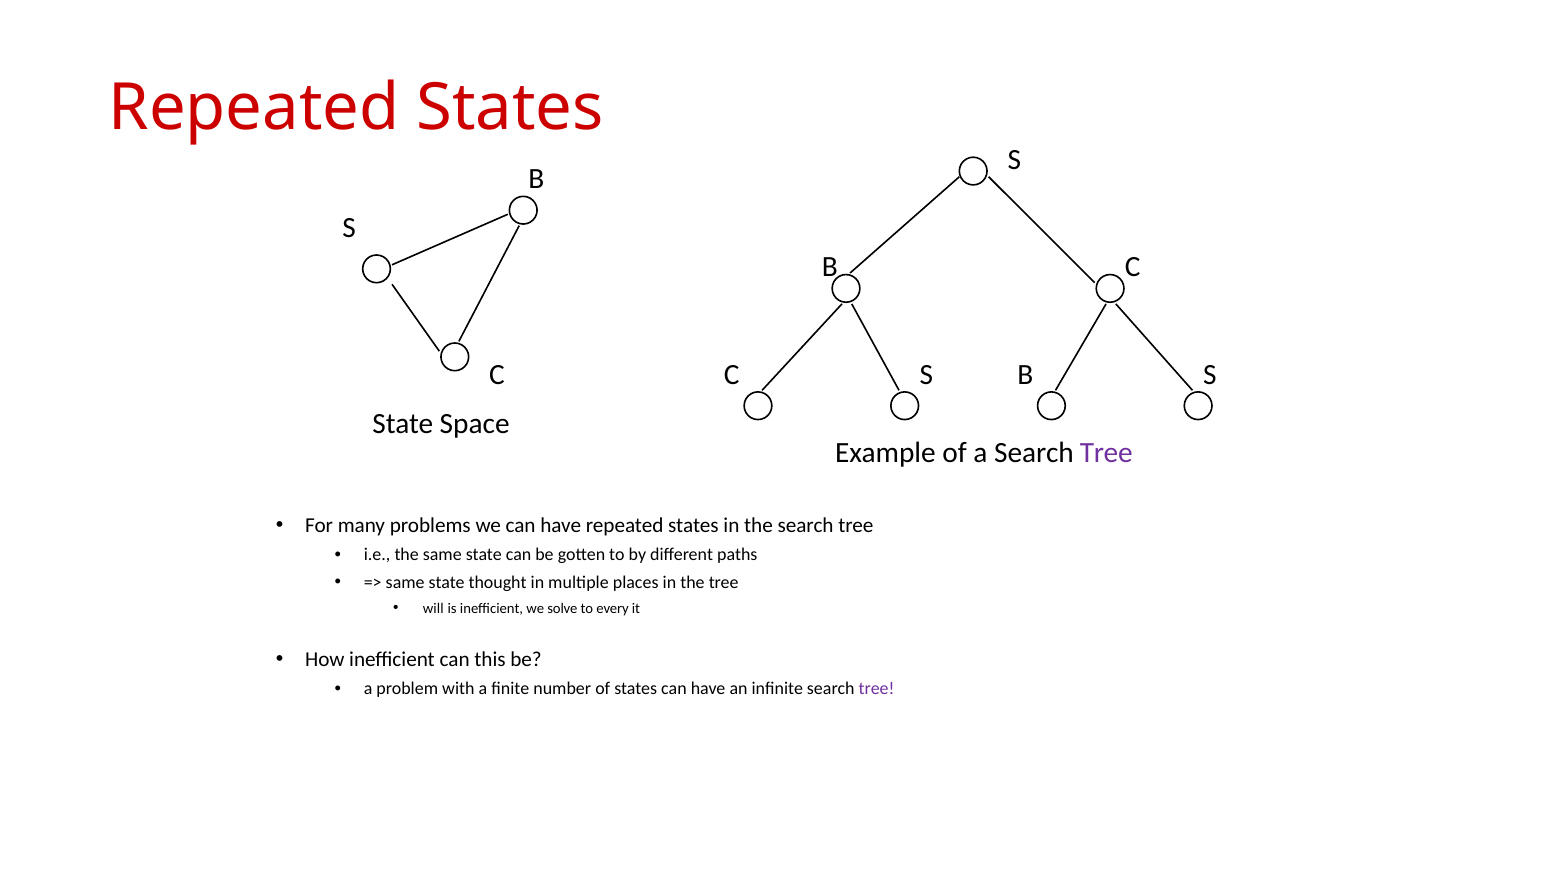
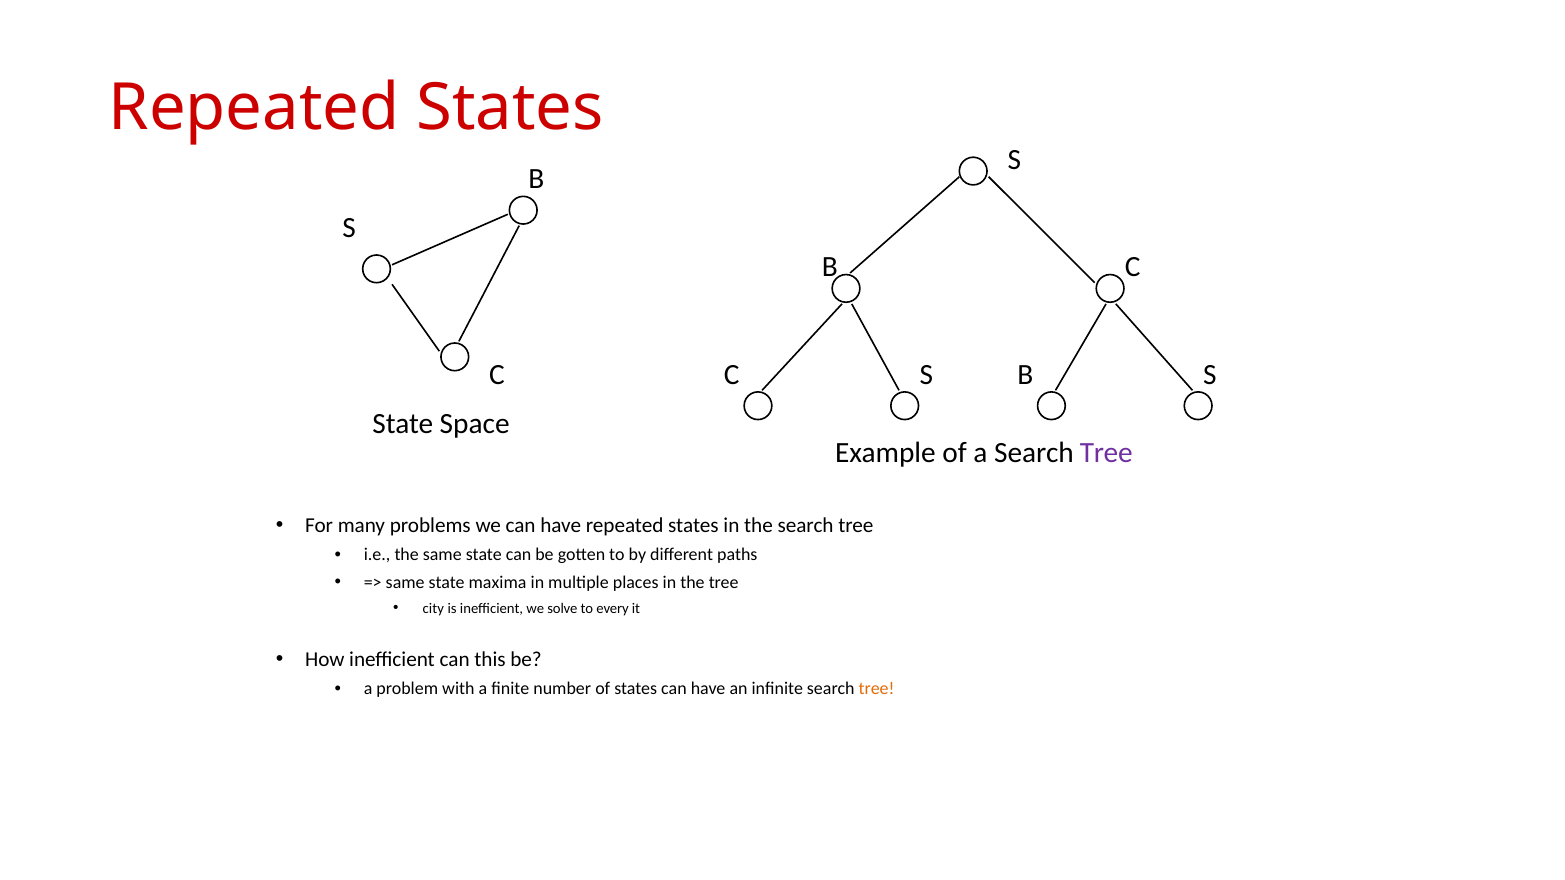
thought: thought -> maxima
will: will -> city
tree at (877, 689) colour: purple -> orange
